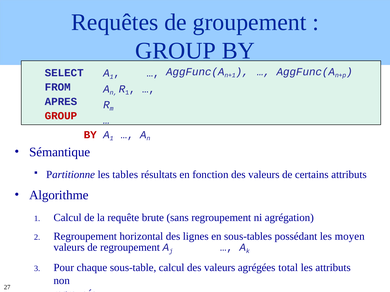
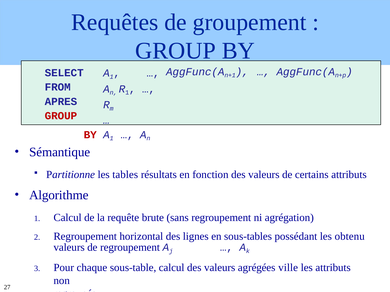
moyen: moyen -> obtenu
total: total -> ville
